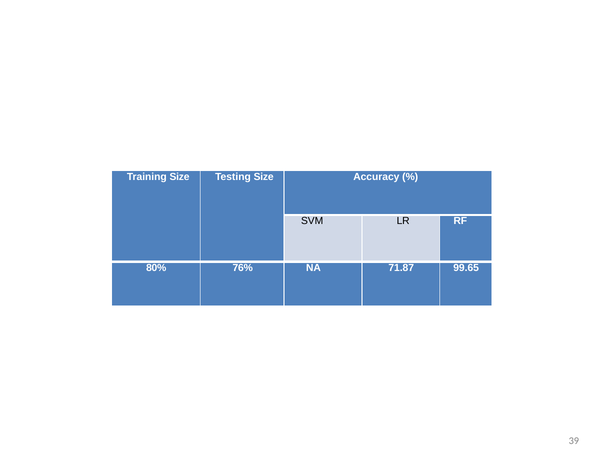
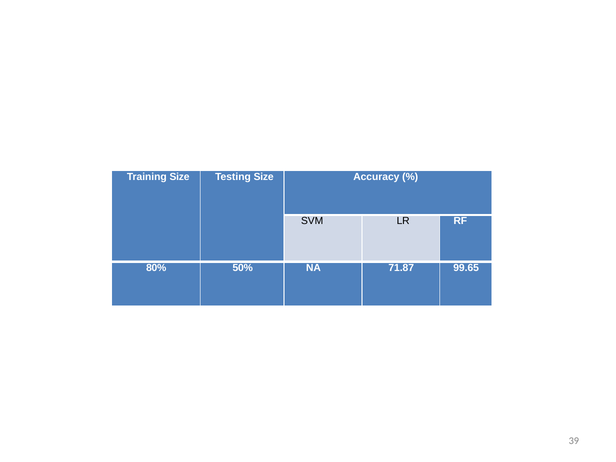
76%: 76% -> 50%
